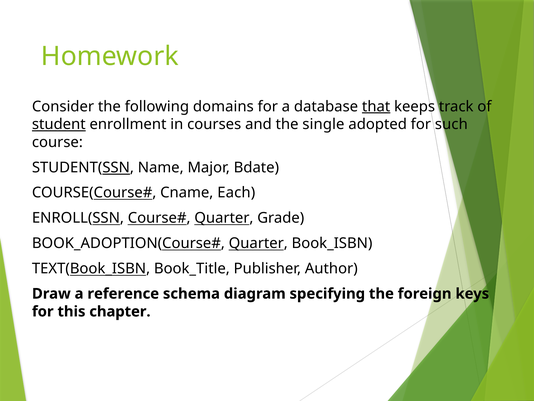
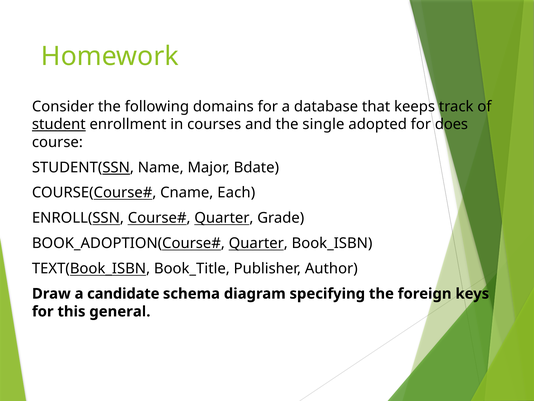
that underline: present -> none
such: such -> does
reference: reference -> candidate
chapter: chapter -> general
